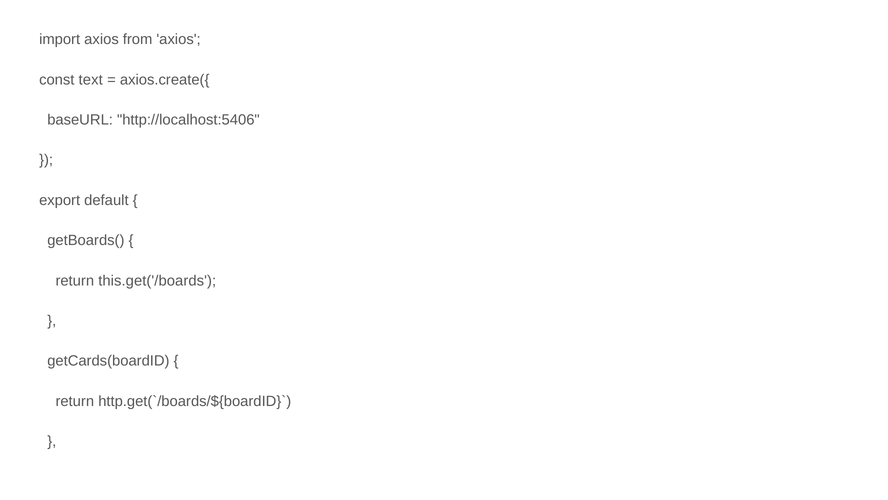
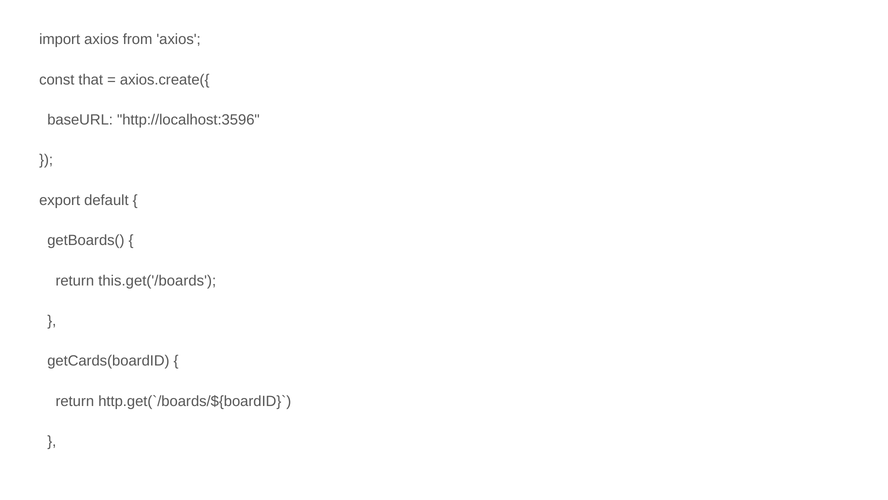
text: text -> that
http://localhost:5406: http://localhost:5406 -> http://localhost:3596
